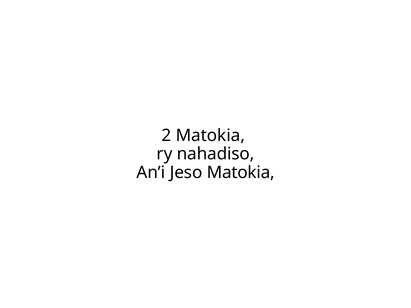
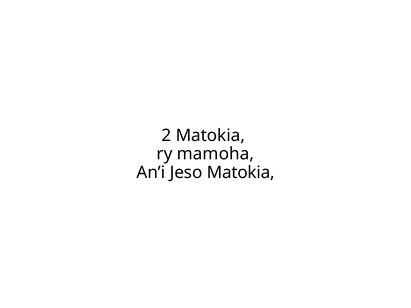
nahadiso: nahadiso -> mamoha
